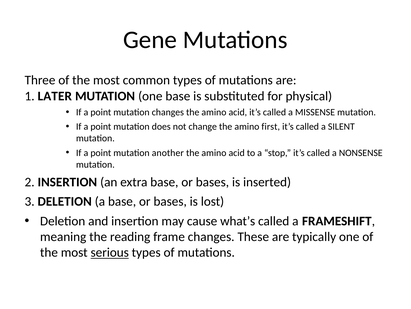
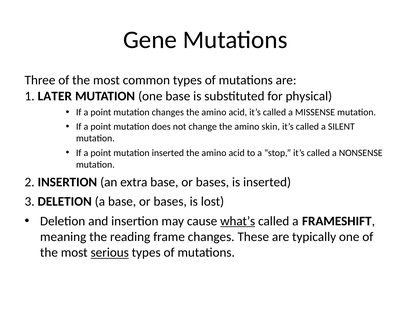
first: first -> skin
mutation another: another -> inserted
what’s underline: none -> present
